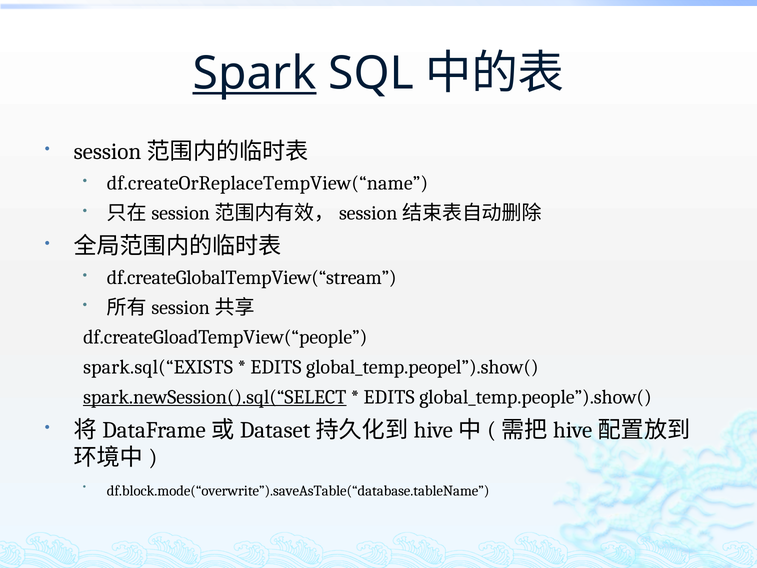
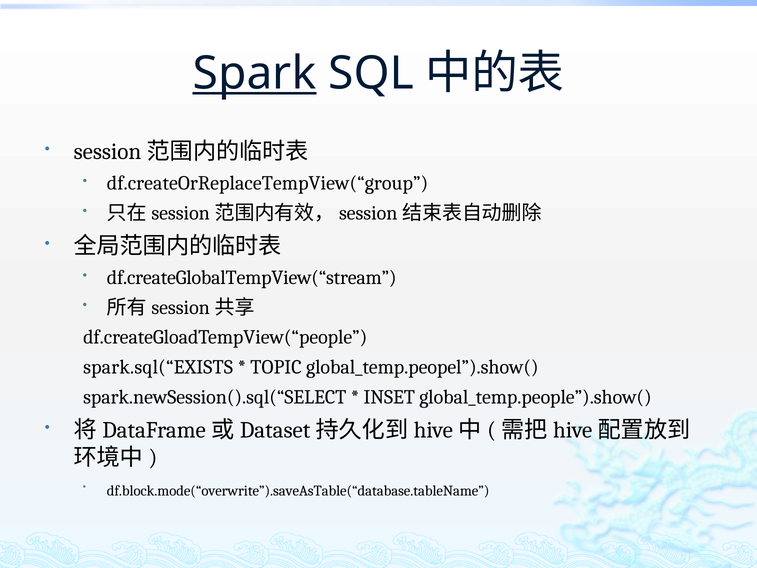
df.createOrReplaceTempView(“name: df.createOrReplaceTempView(“name -> df.createOrReplaceTempView(“group
EDITS at (276, 367): EDITS -> TOPIC
spark.newSession().sql(“SELECT underline: present -> none
EDITS at (389, 397): EDITS -> INSET
